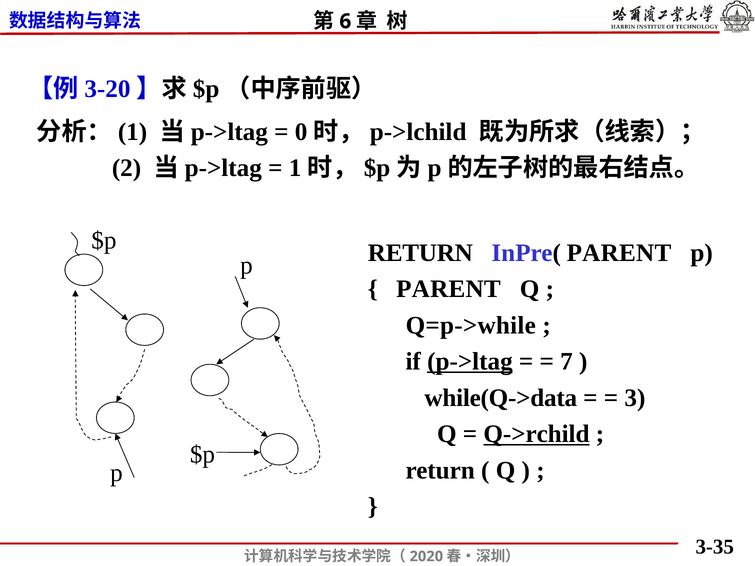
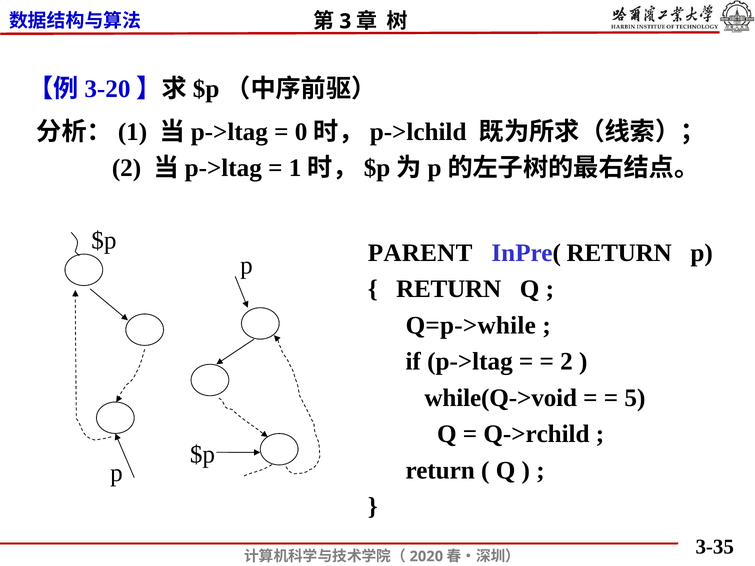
6: 6 -> 3
RETURN at (420, 253): RETURN -> PARENT
InPre( PARENT: PARENT -> RETURN
PARENT at (448, 289): PARENT -> RETURN
p->ltag underline: present -> none
7 at (567, 362): 7 -> 2
while(Q->data: while(Q->data -> while(Q->void
3: 3 -> 5
Q->rchild underline: present -> none
